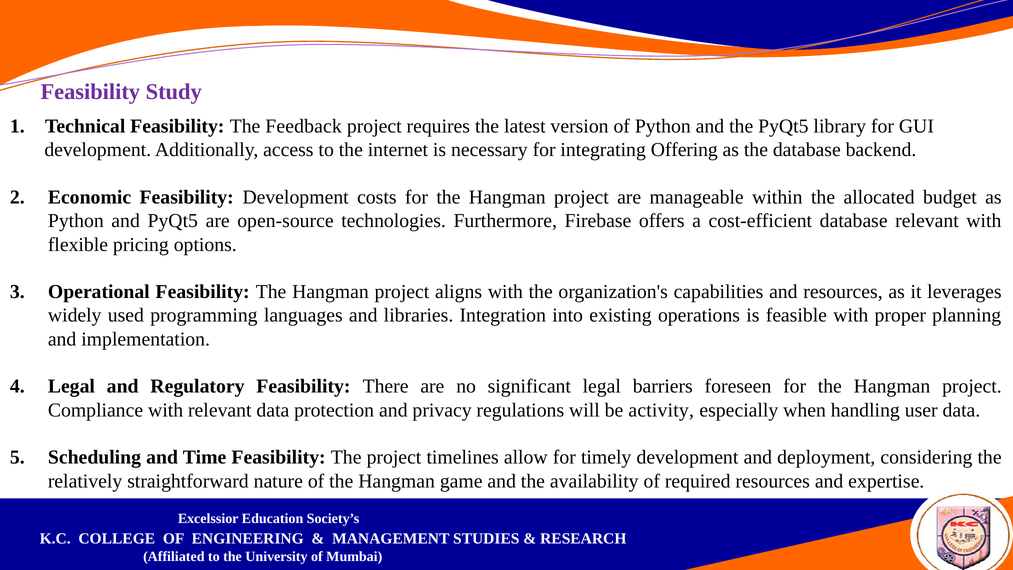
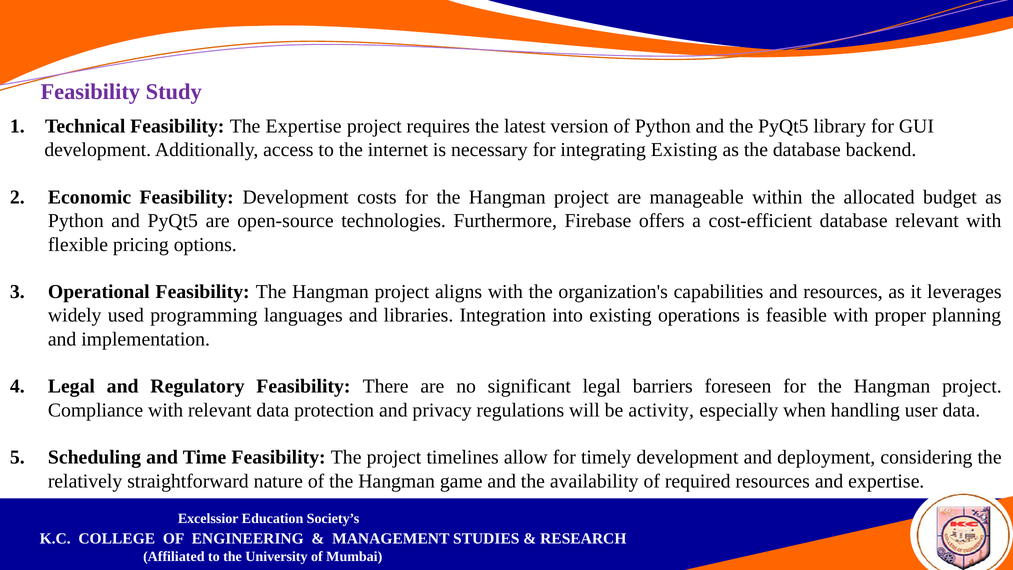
The Feedback: Feedback -> Expertise
integrating Offering: Offering -> Existing
